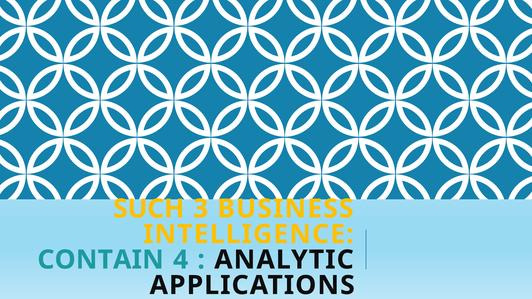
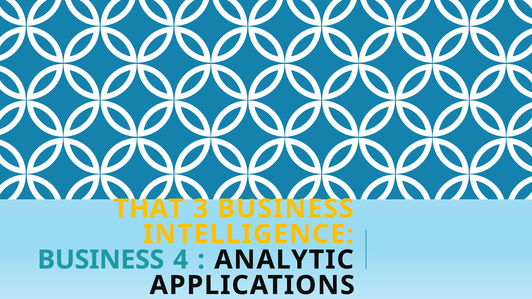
SUCH: SUCH -> THAT
CONTAIN at (101, 260): CONTAIN -> BUSINESS
